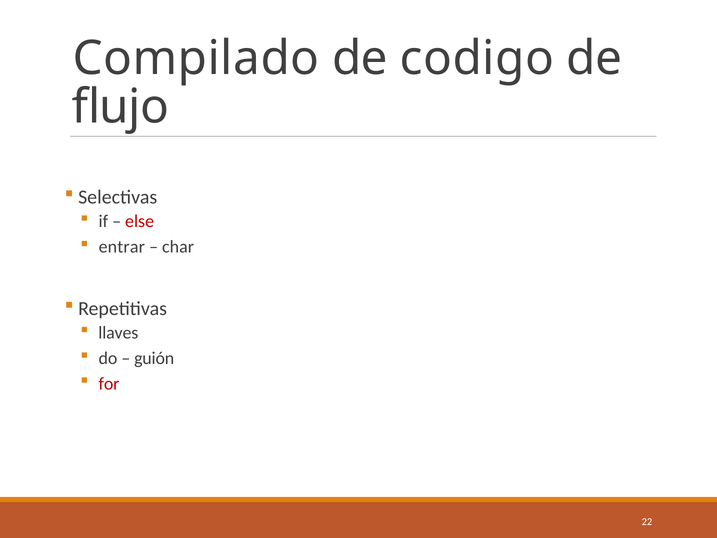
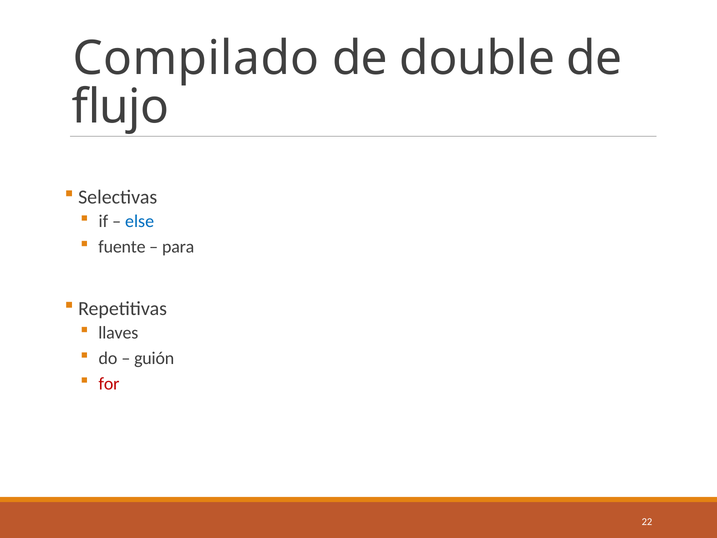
codigo: codigo -> double
else colour: red -> blue
entrar: entrar -> fuente
char: char -> para
